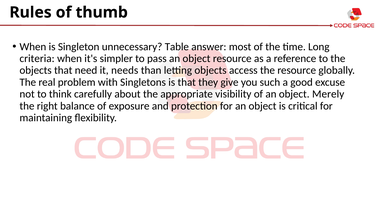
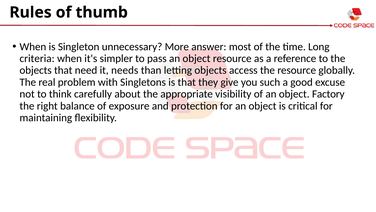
Table: Table -> More
Merely: Merely -> Factory
